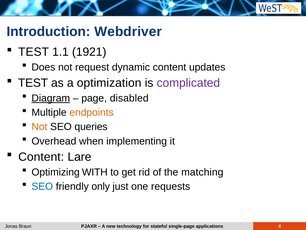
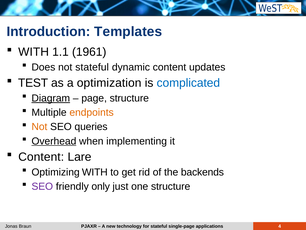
Webdriver: Webdriver -> Templates
TEST at (34, 52): TEST -> WITH
1921: 1921 -> 1961
not request: request -> stateful
complicated colour: purple -> blue
page disabled: disabled -> structure
Overhead underline: none -> present
matching: matching -> backends
SEO at (42, 186) colour: blue -> purple
one requests: requests -> structure
